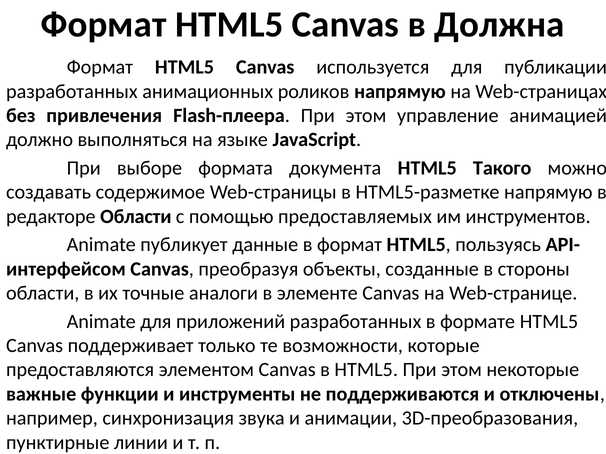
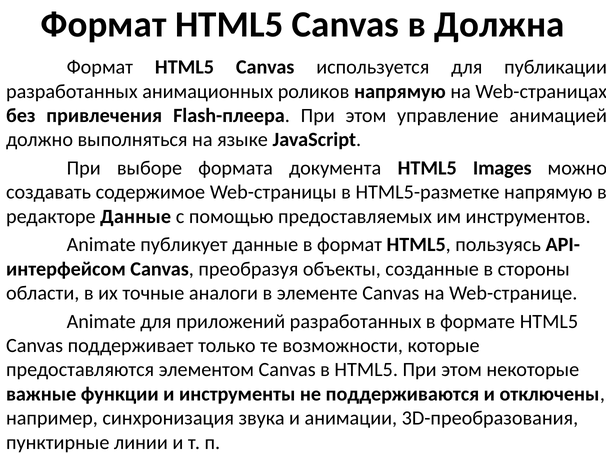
Такого: Такого -> Images
редакторе Области: Области -> Данные
